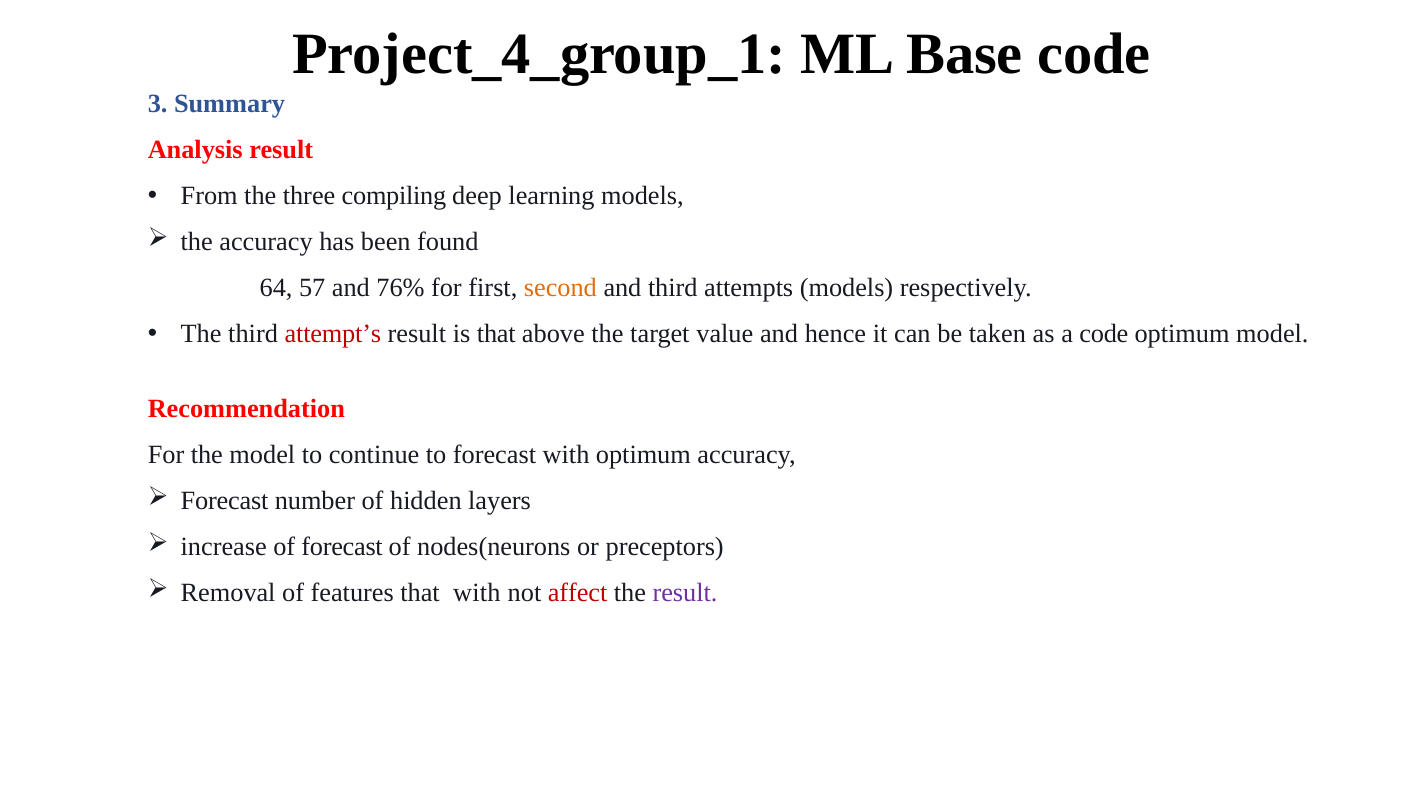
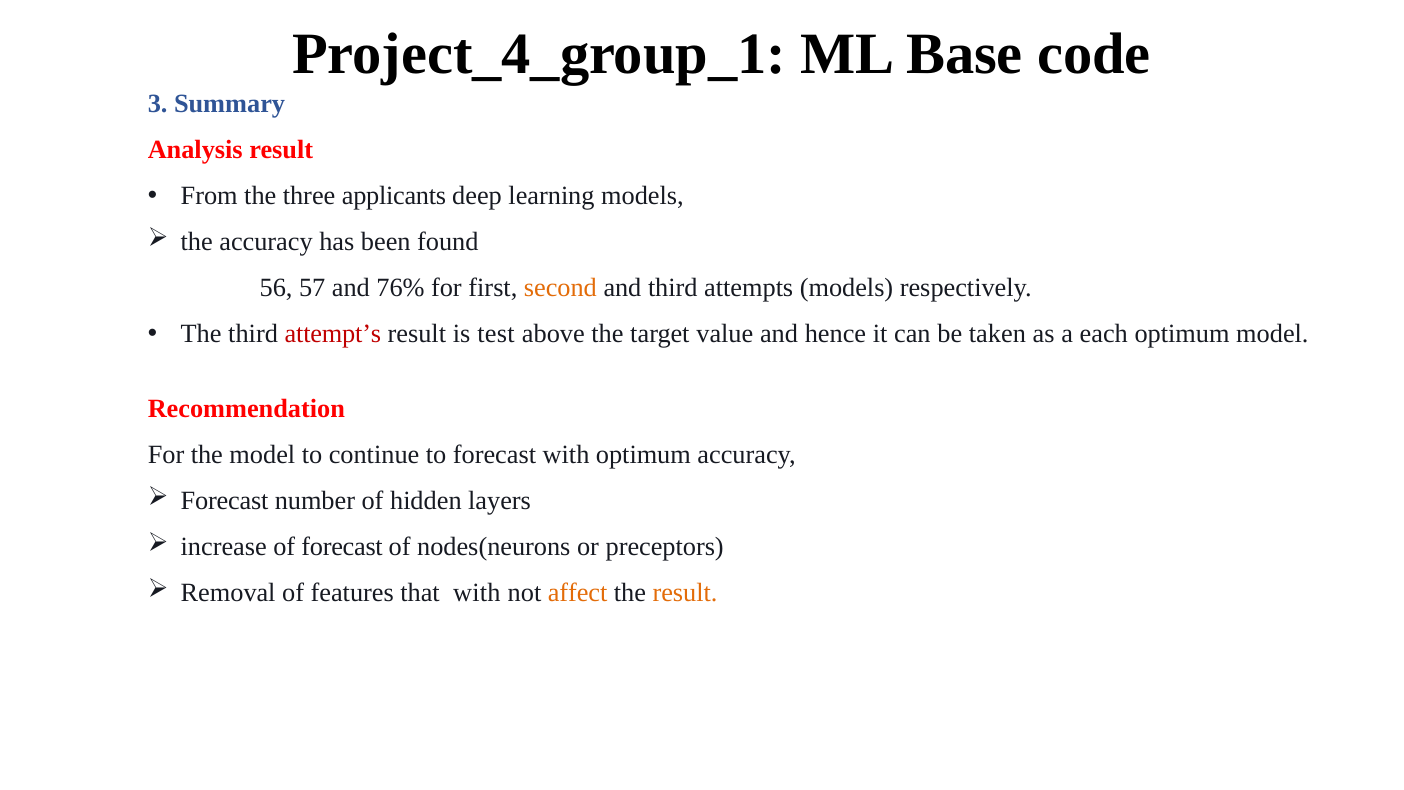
compiling: compiling -> applicants
64: 64 -> 56
is that: that -> test
a code: code -> each
affect colour: red -> orange
result at (685, 592) colour: purple -> orange
